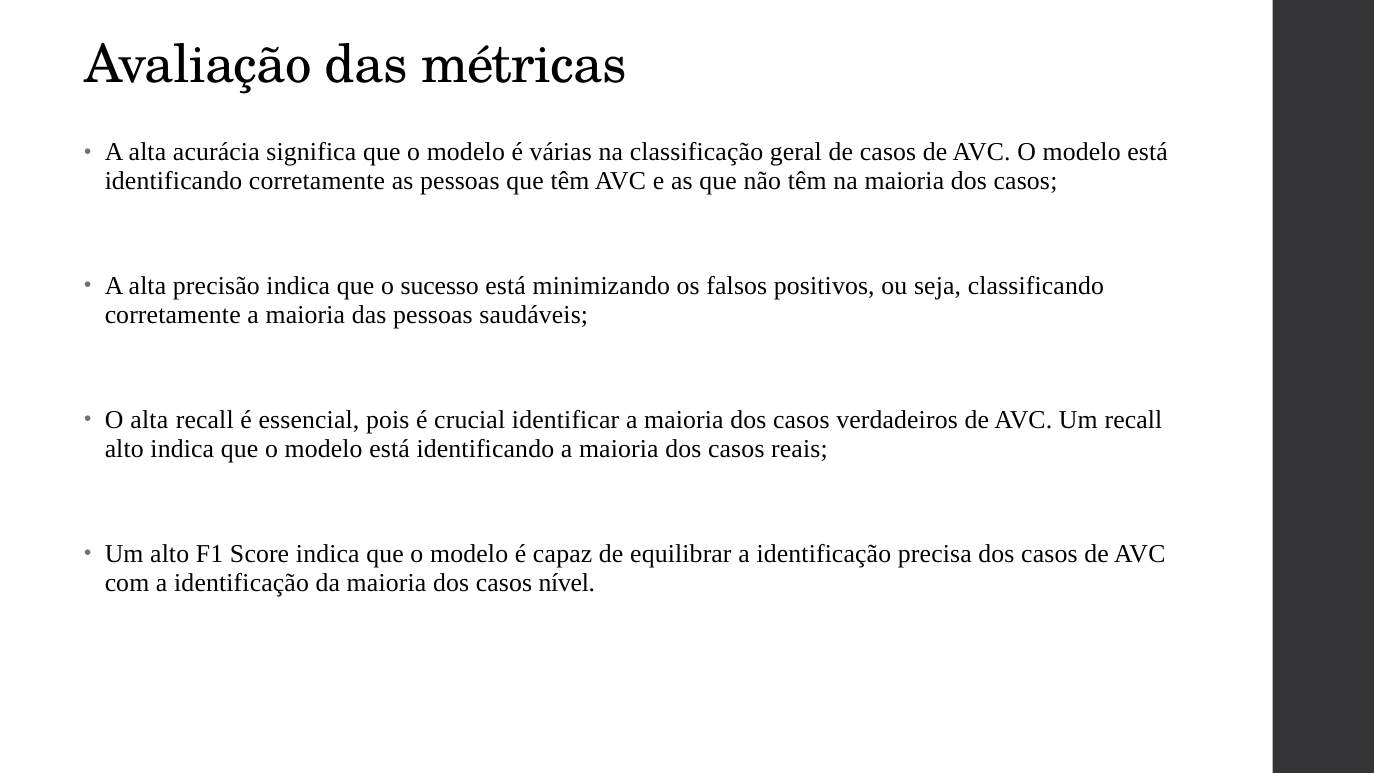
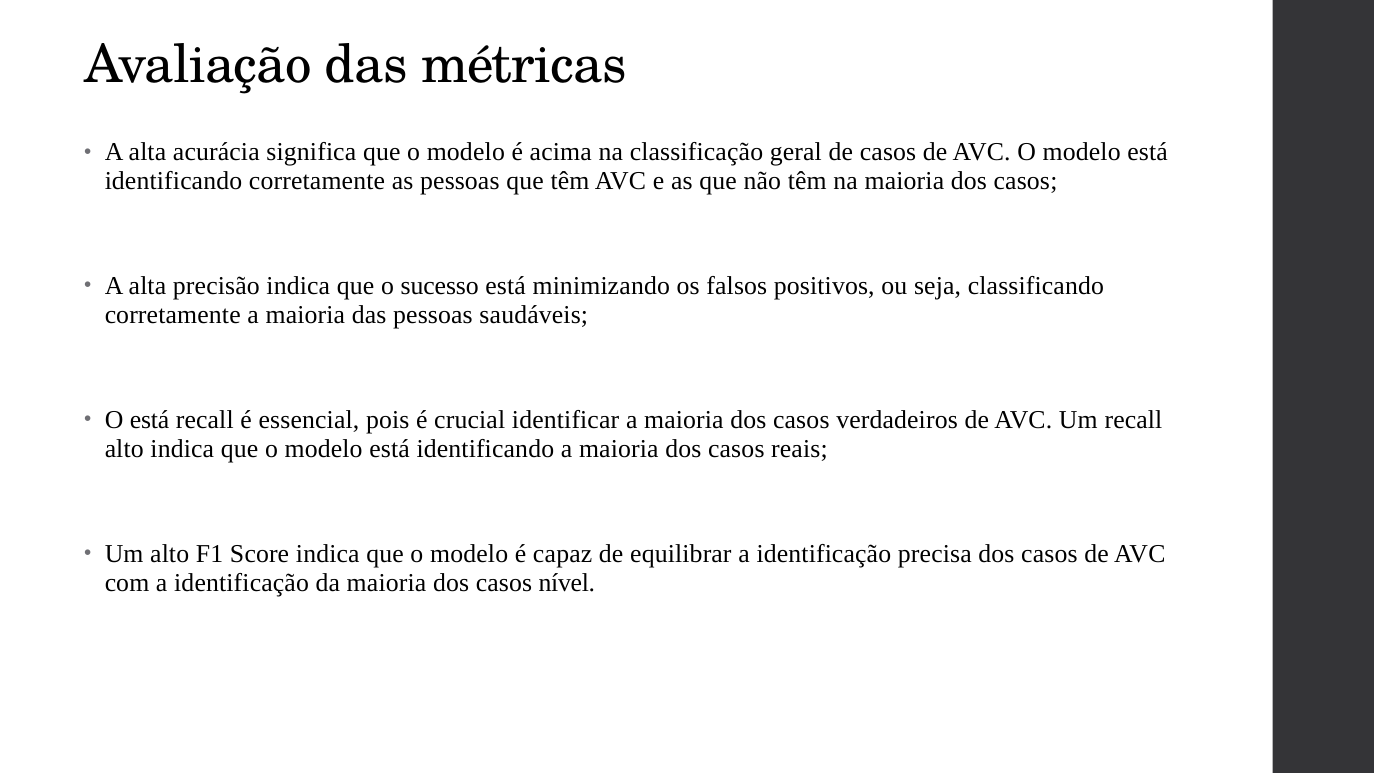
várias: várias -> acima
O alta: alta -> está
